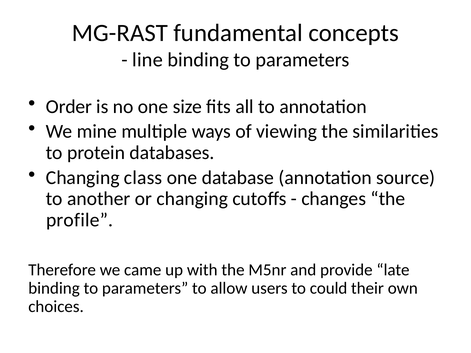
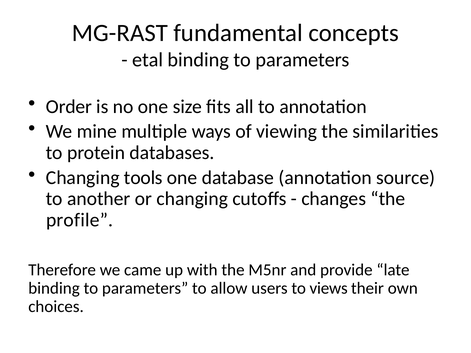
line: line -> etal
class: class -> tools
could: could -> views
